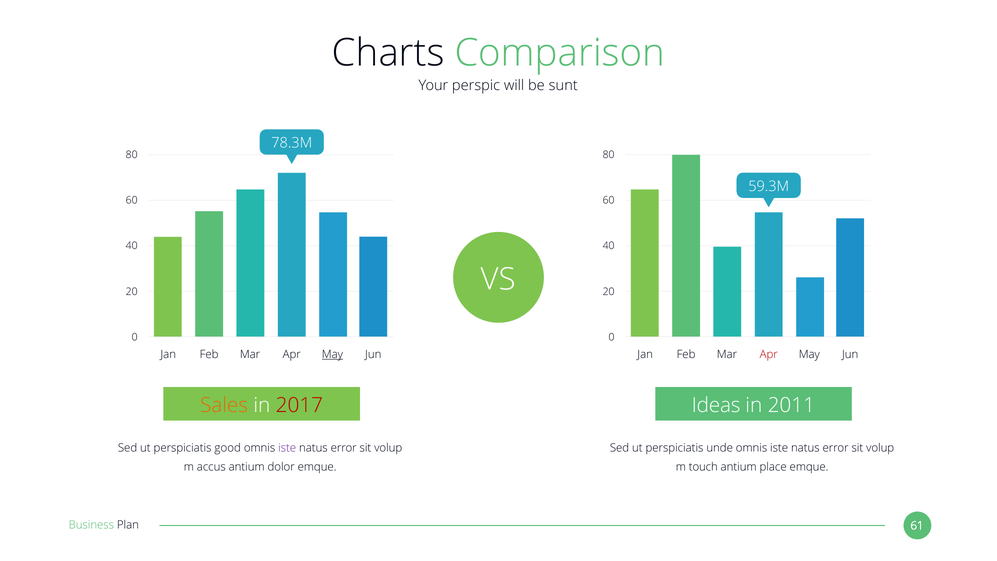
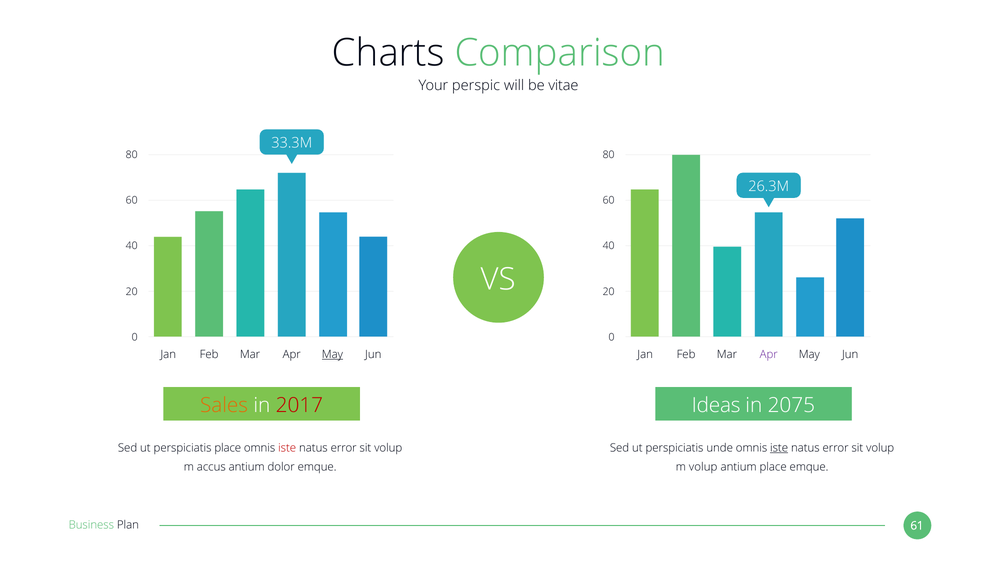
sunt: sunt -> vitae
78.3M: 78.3M -> 33.3M
59.3M: 59.3M -> 26.3M
Apr at (769, 354) colour: red -> purple
2011: 2011 -> 2075
perspiciatis good: good -> place
iste at (287, 448) colour: purple -> red
iste at (779, 448) underline: none -> present
m touch: touch -> volup
